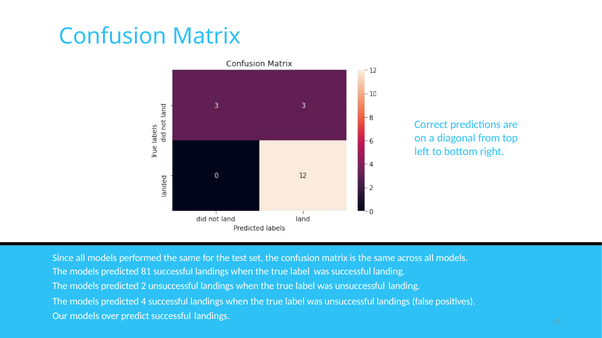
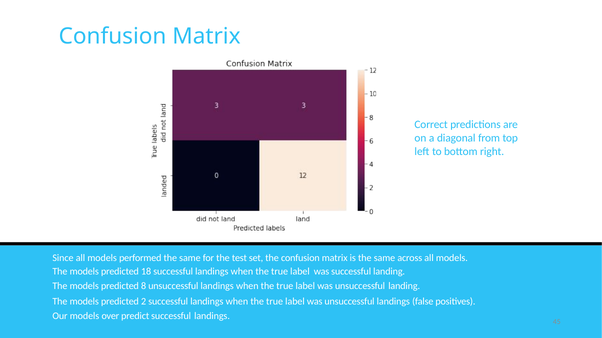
81: 81 -> 18
2: 2 -> 8
4: 4 -> 2
